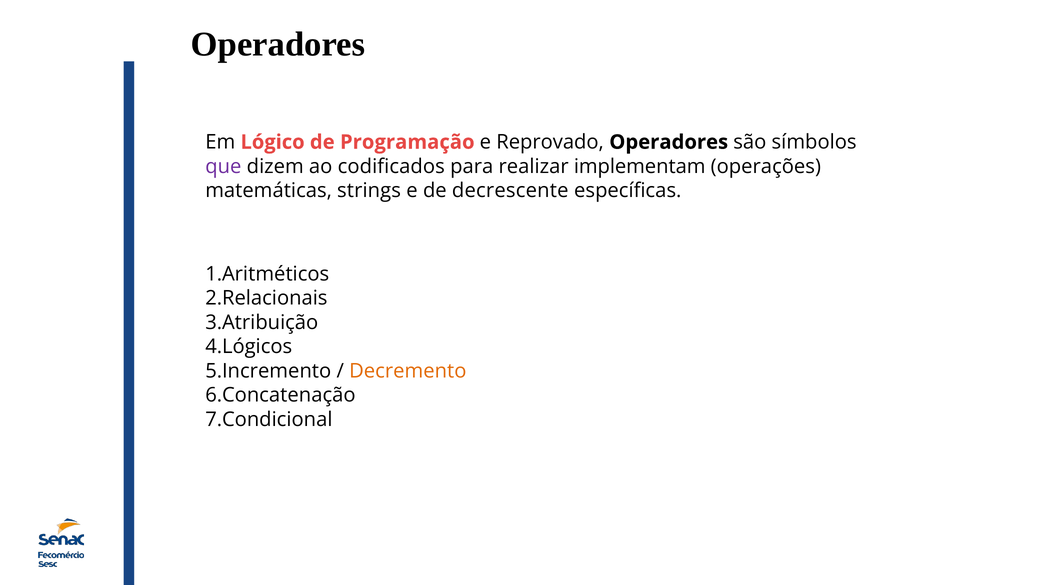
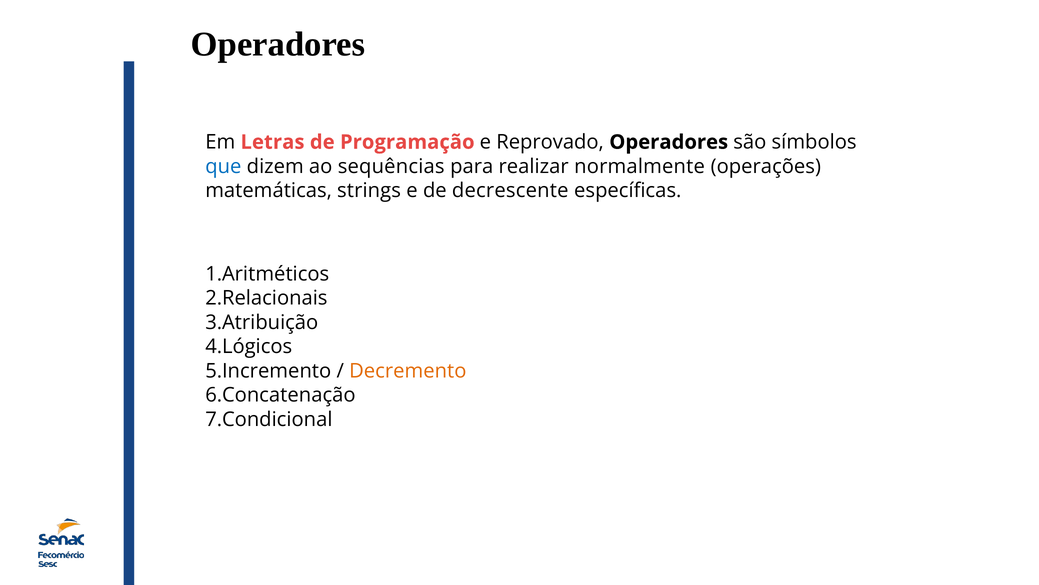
Lógico: Lógico -> Letras
que colour: purple -> blue
codificados: codificados -> sequências
implementam: implementam -> normalmente
